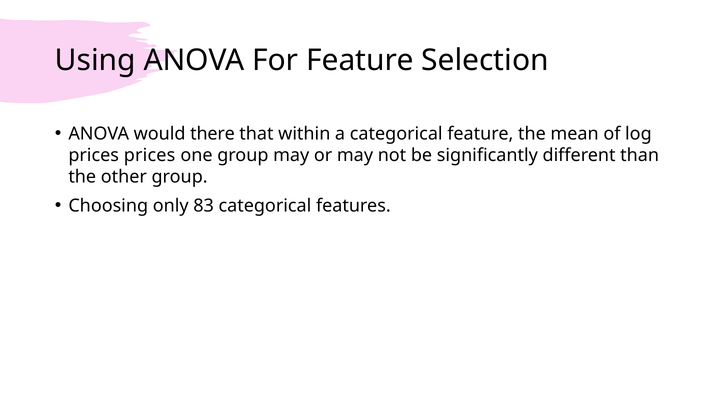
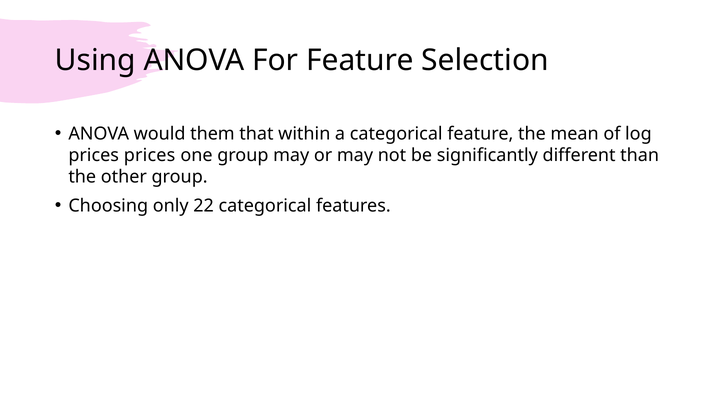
there: there -> them
83: 83 -> 22
